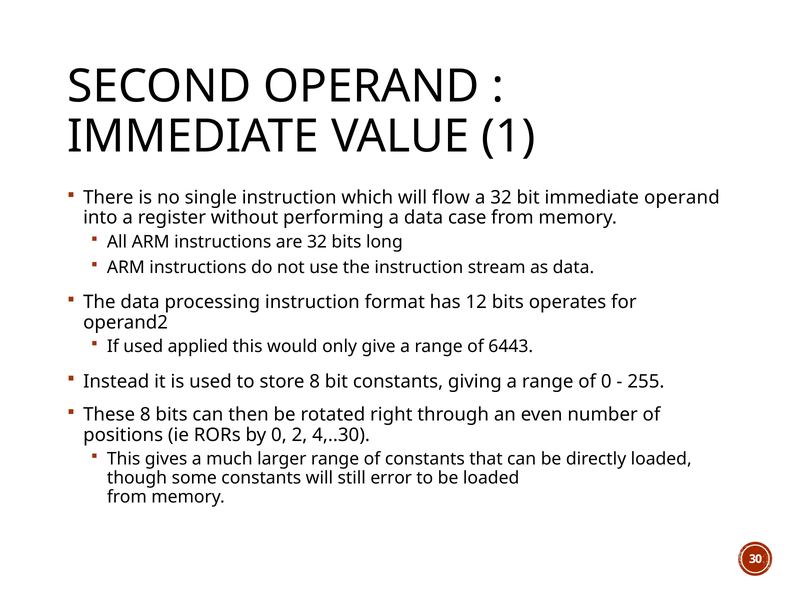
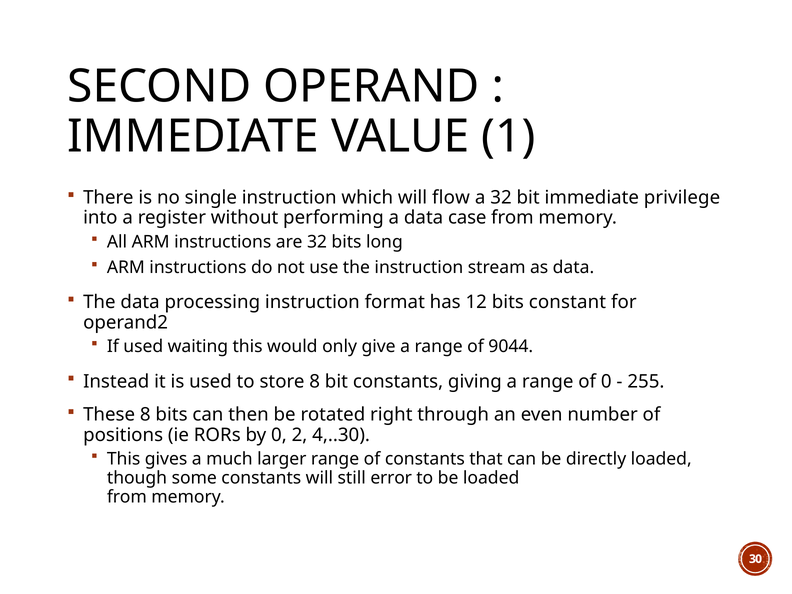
immediate operand: operand -> privilege
operates: operates -> constant
applied: applied -> waiting
6443: 6443 -> 9044
